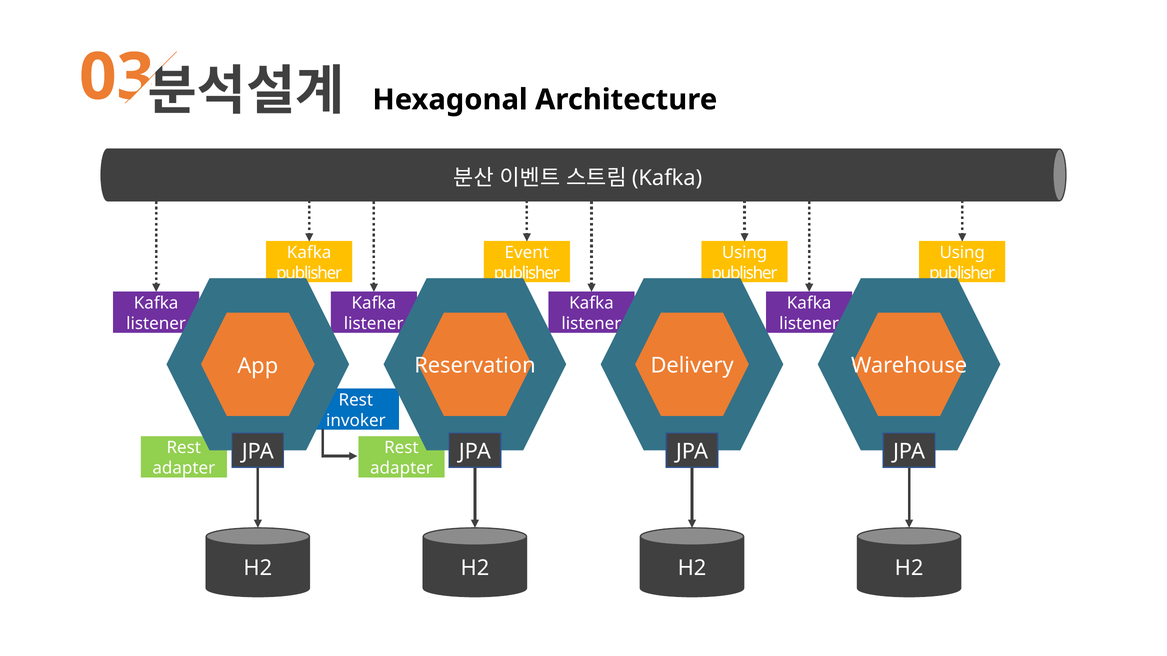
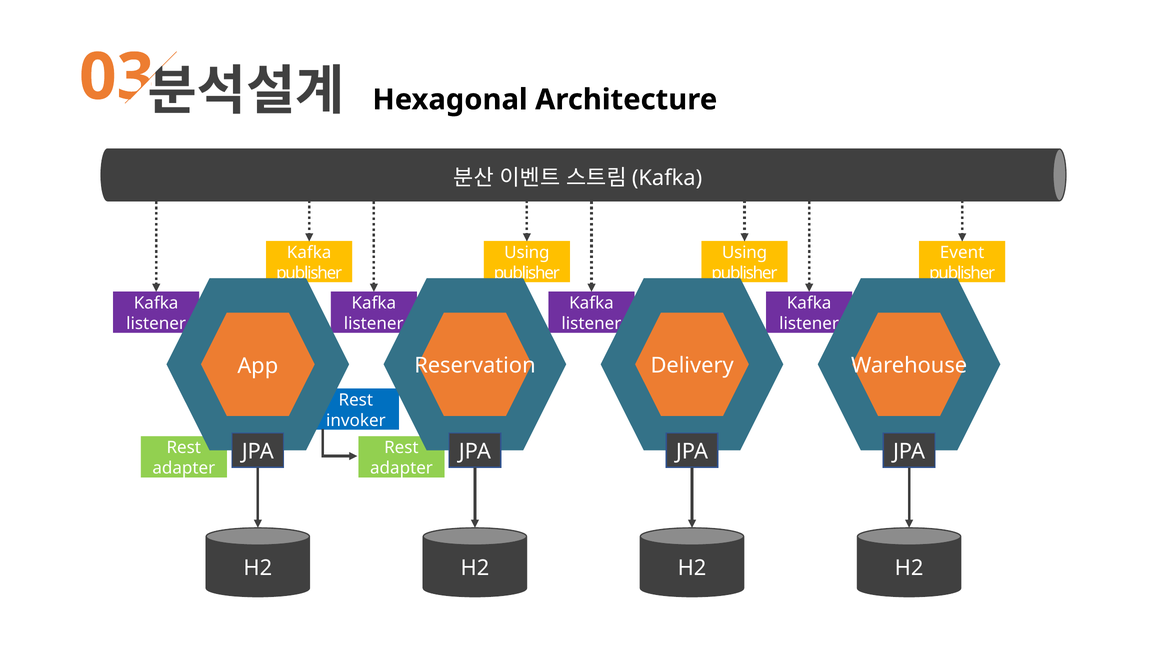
Event at (527, 253): Event -> Using
Using at (962, 253): Using -> Event
